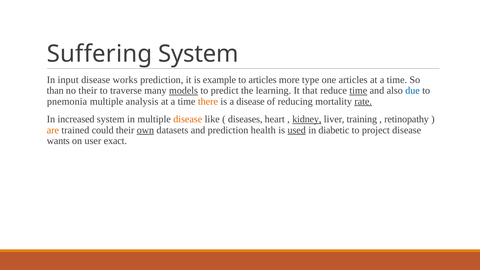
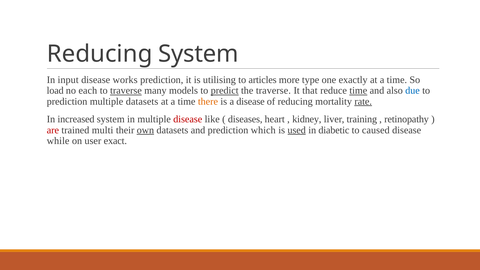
Suffering at (100, 54): Suffering -> Reducing
example: example -> utilising
one articles: articles -> exactly
than: than -> load
no their: their -> each
traverse at (126, 91) underline: none -> present
models underline: present -> none
predict underline: none -> present
the learning: learning -> traverse
pnemonia at (67, 101): pnemonia -> prediction
multiple analysis: analysis -> datasets
disease at (188, 119) colour: orange -> red
kidney underline: present -> none
are colour: orange -> red
could: could -> multi
health: health -> which
project: project -> caused
wants: wants -> while
